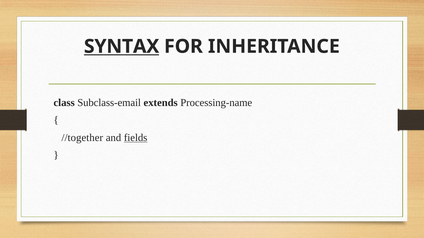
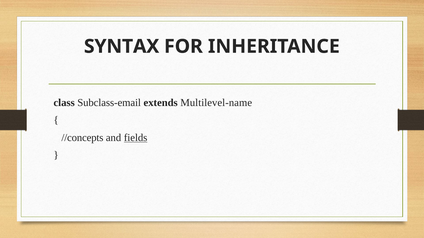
SYNTAX underline: present -> none
Processing-name: Processing-name -> Multilevel-name
//together: //together -> //concepts
